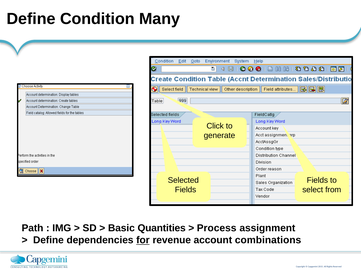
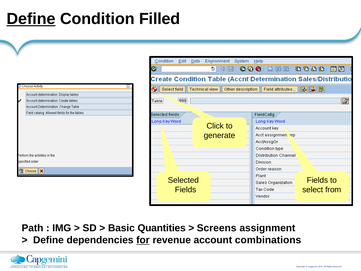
Define at (31, 19) underline: none -> present
Many: Many -> Filled
Process: Process -> Screens
